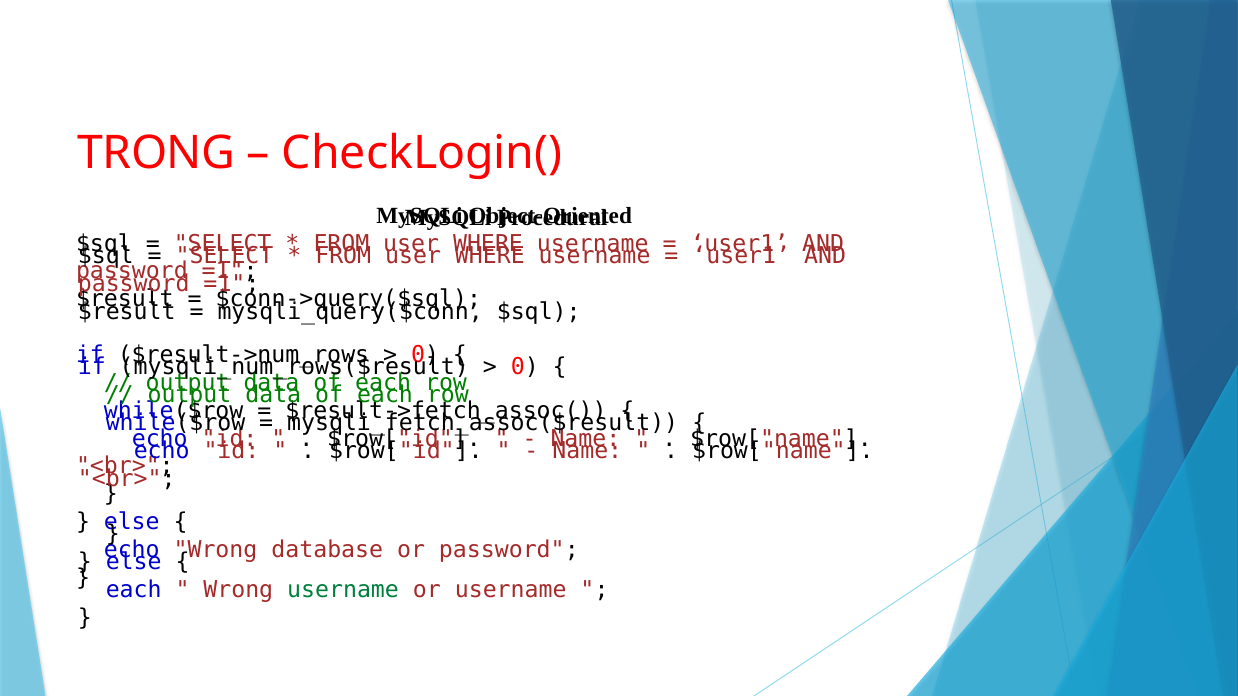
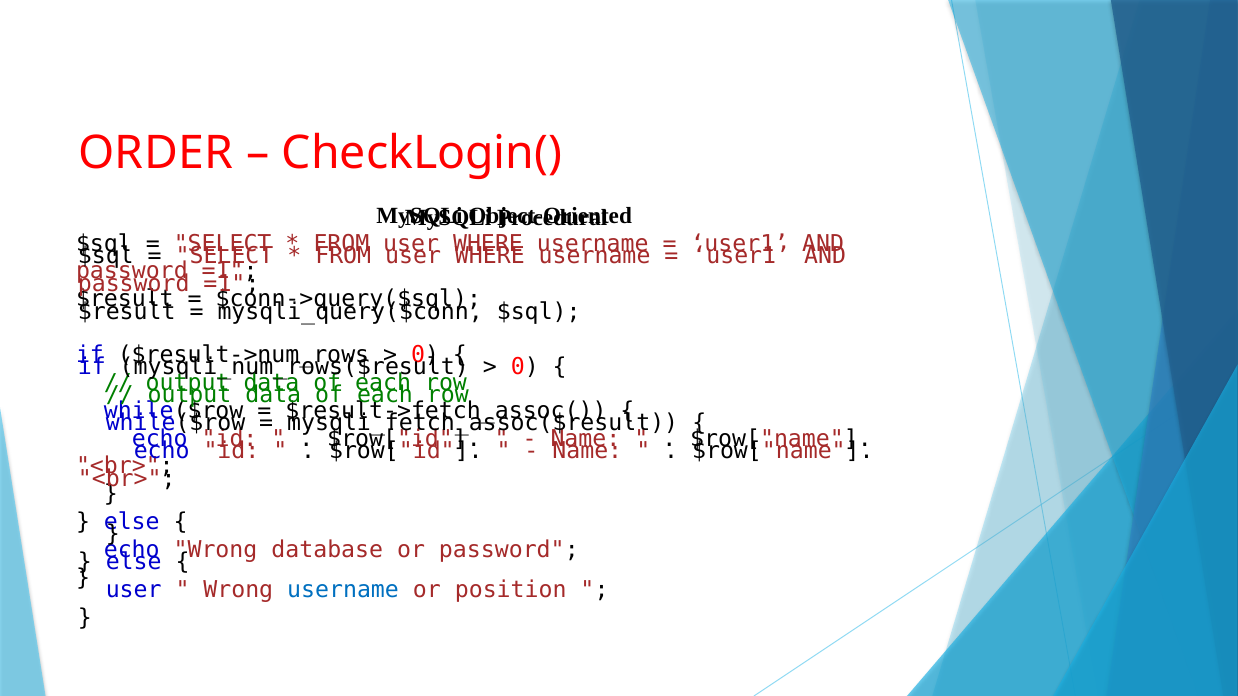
TRONG: TRONG -> ORDER
each at (134, 590): each -> user
username at (343, 590) colour: green -> blue
or username: username -> position
